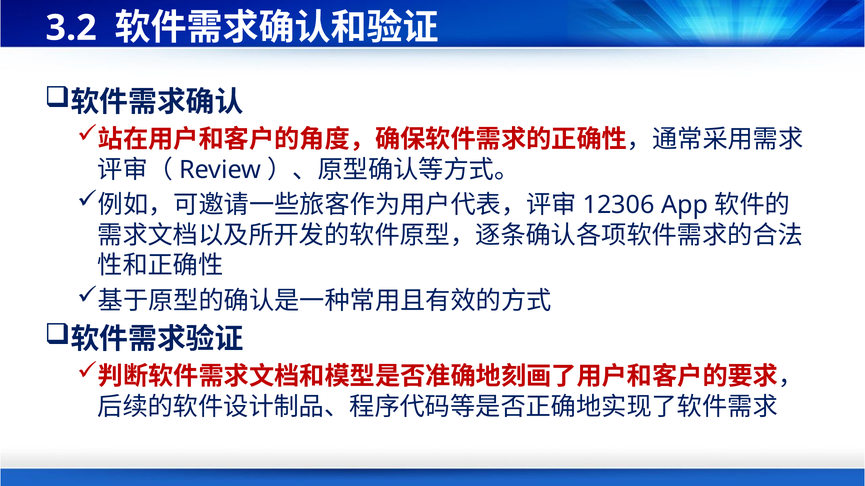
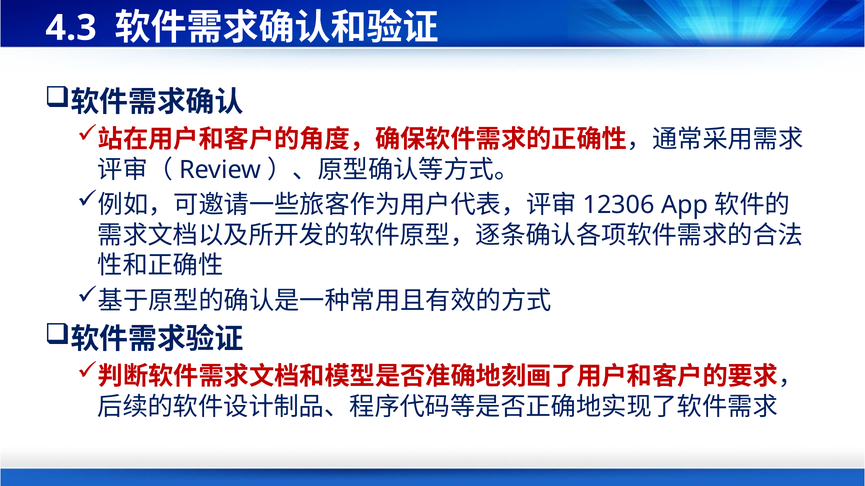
3.2: 3.2 -> 4.3
